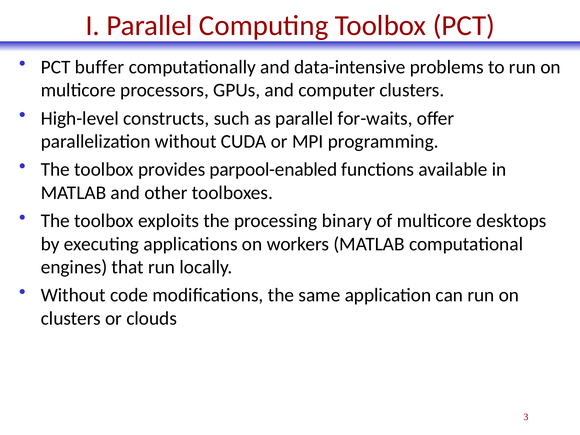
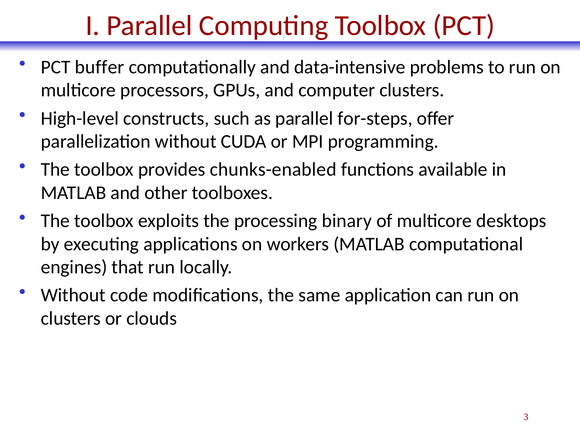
for-waits: for-waits -> for-steps
parpool-enabled: parpool-enabled -> chunks-enabled
